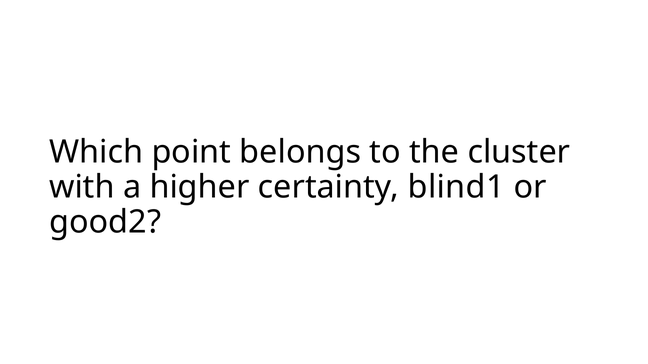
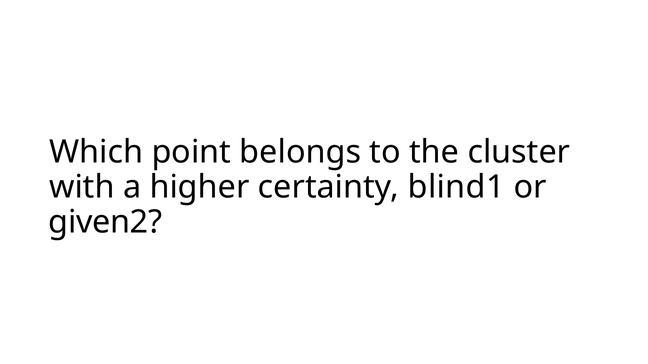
good2: good2 -> given2
